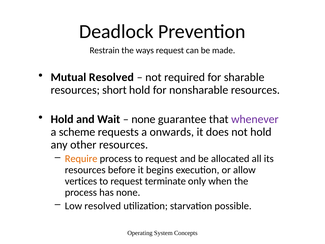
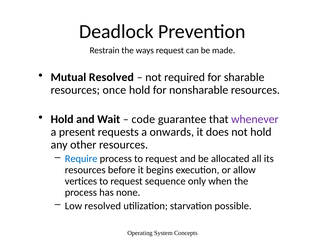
short: short -> once
none at (143, 119): none -> code
scheme: scheme -> present
Require colour: orange -> blue
terminate: terminate -> sequence
